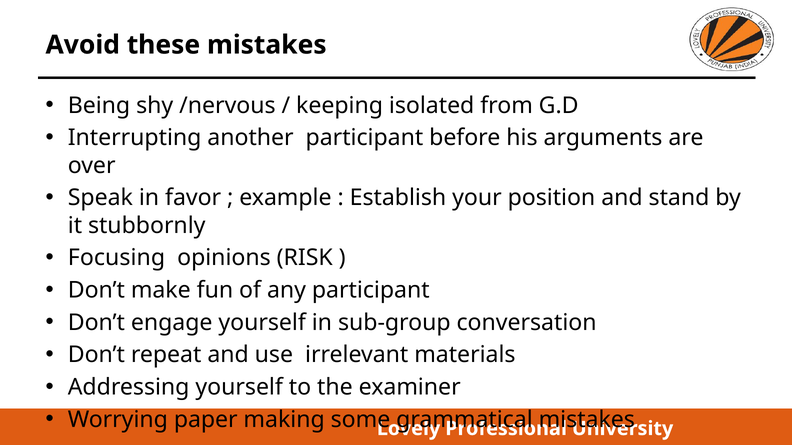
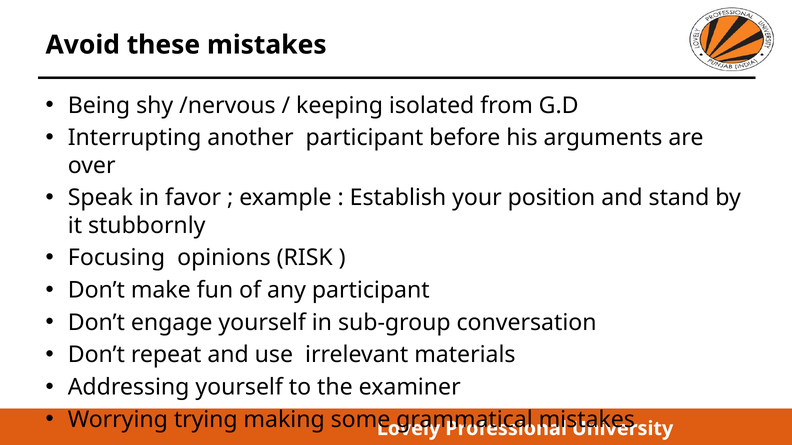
paper: paper -> trying
